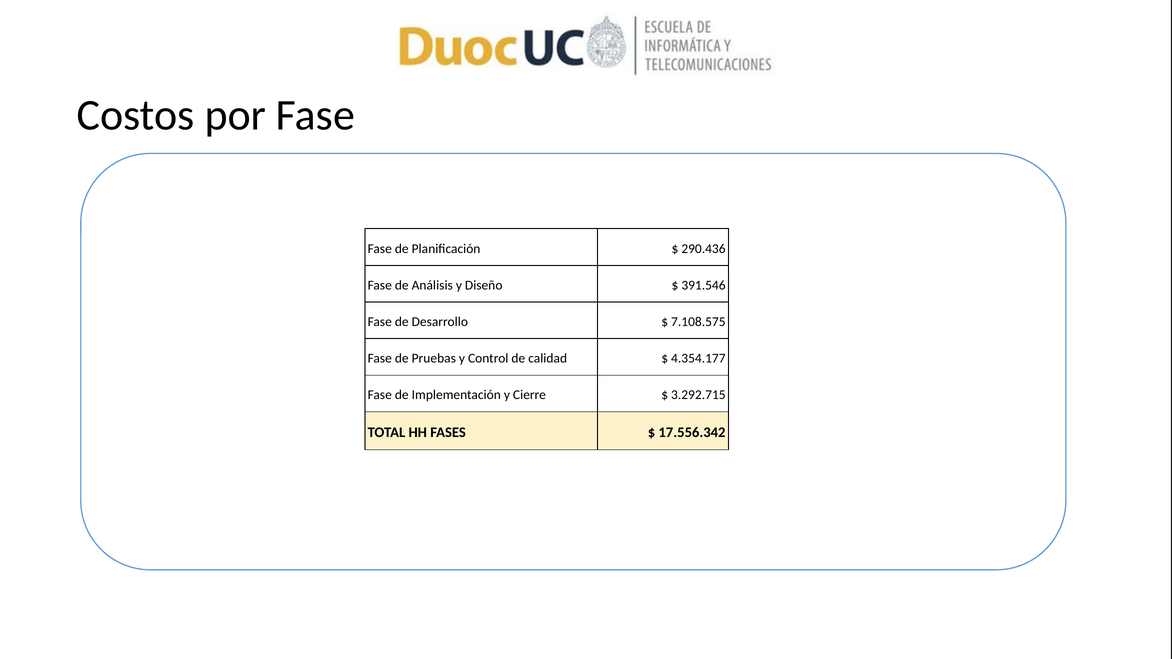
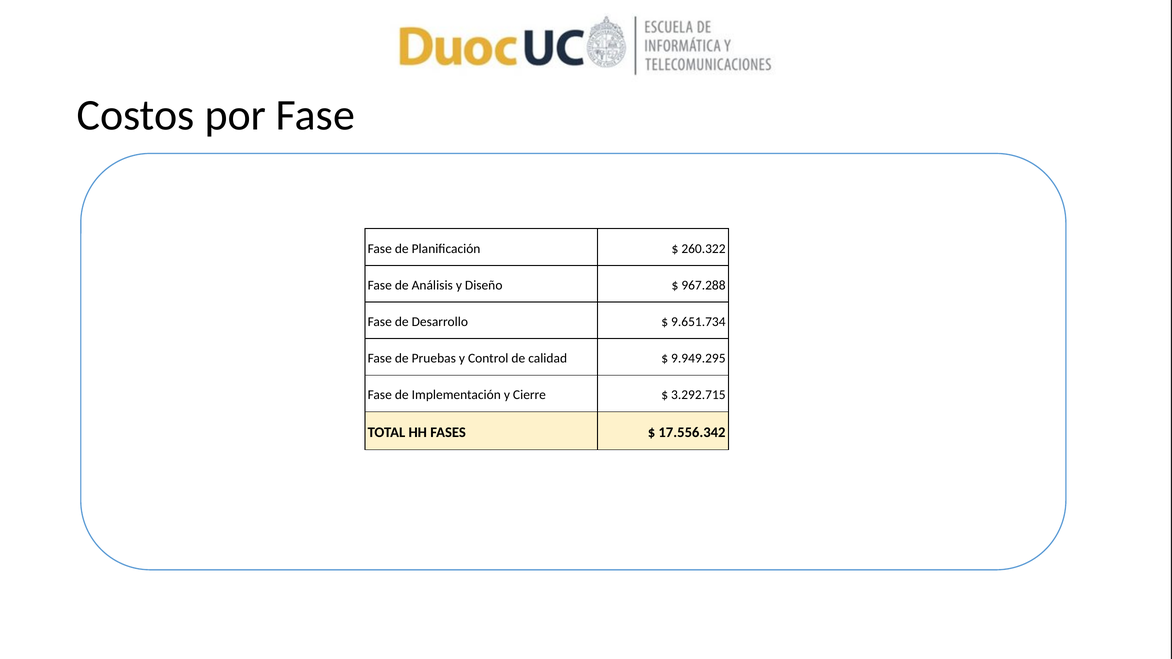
290.436: 290.436 -> 260.322
391.546: 391.546 -> 967.288
7.108.575: 7.108.575 -> 9.651.734
4.354.177: 4.354.177 -> 9.949.295
